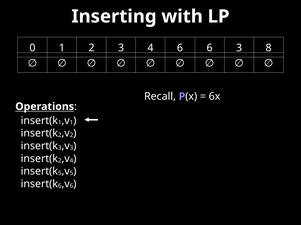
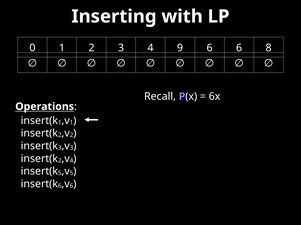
4 6: 6 -> 9
6 3: 3 -> 6
